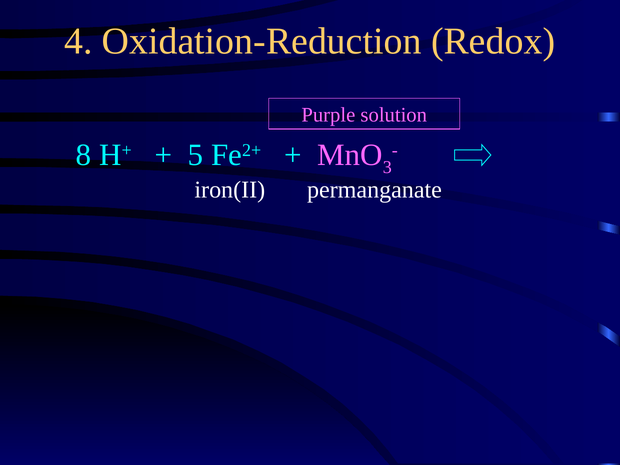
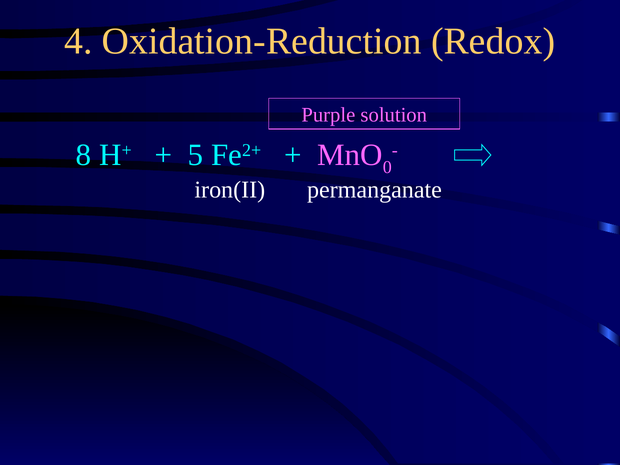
3: 3 -> 0
